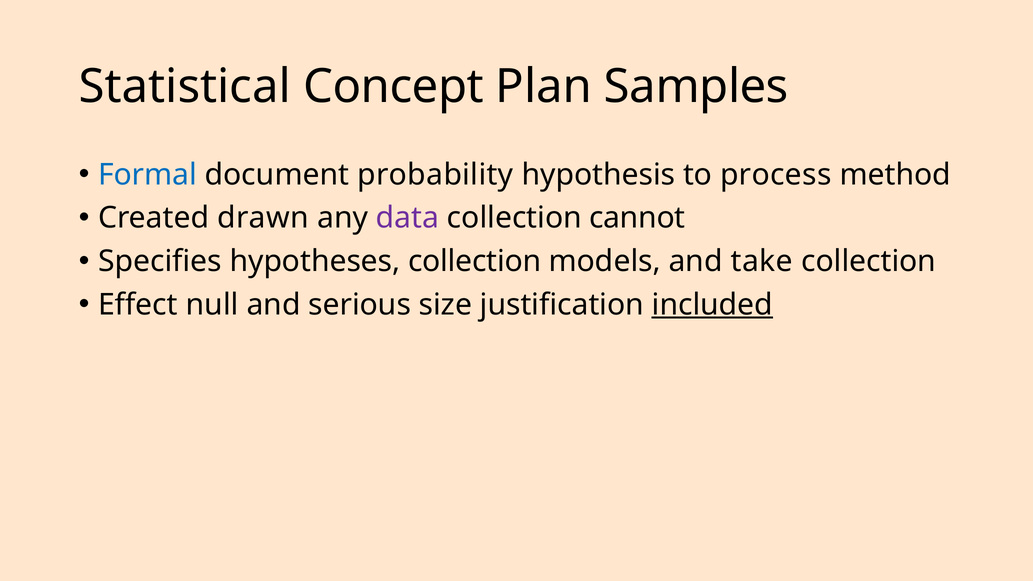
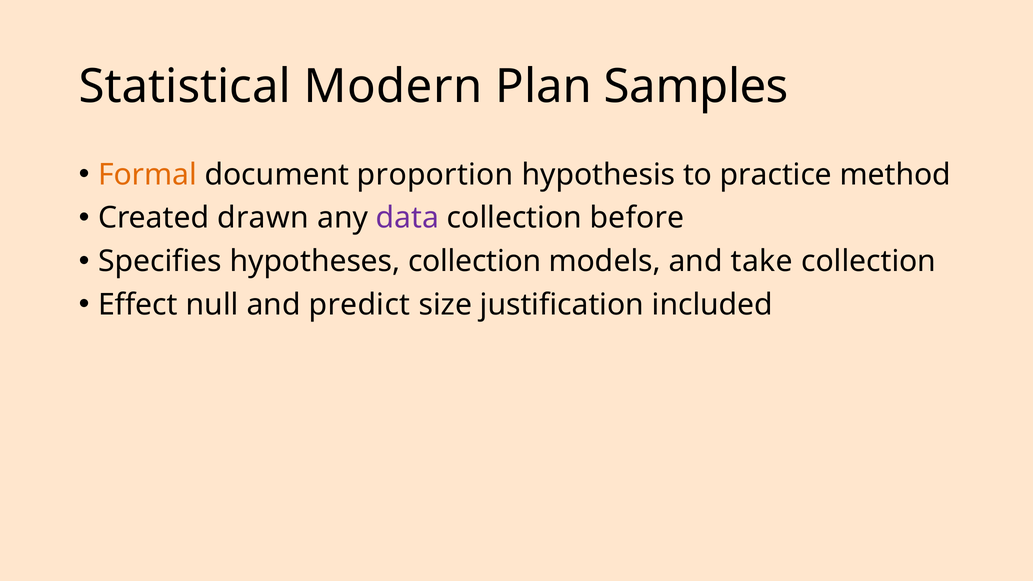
Concept: Concept -> Modern
Formal colour: blue -> orange
probability: probability -> proportion
process: process -> practice
cannot: cannot -> before
serious: serious -> predict
included underline: present -> none
